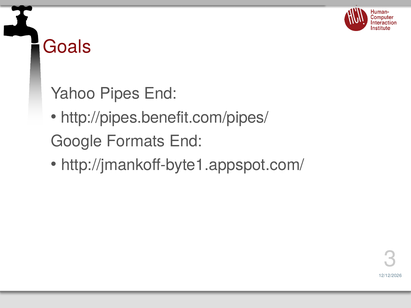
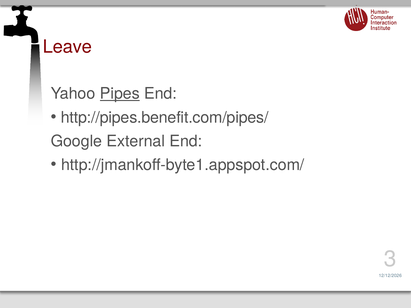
Goals: Goals -> Leave
Pipes underline: none -> present
Formats: Formats -> External
